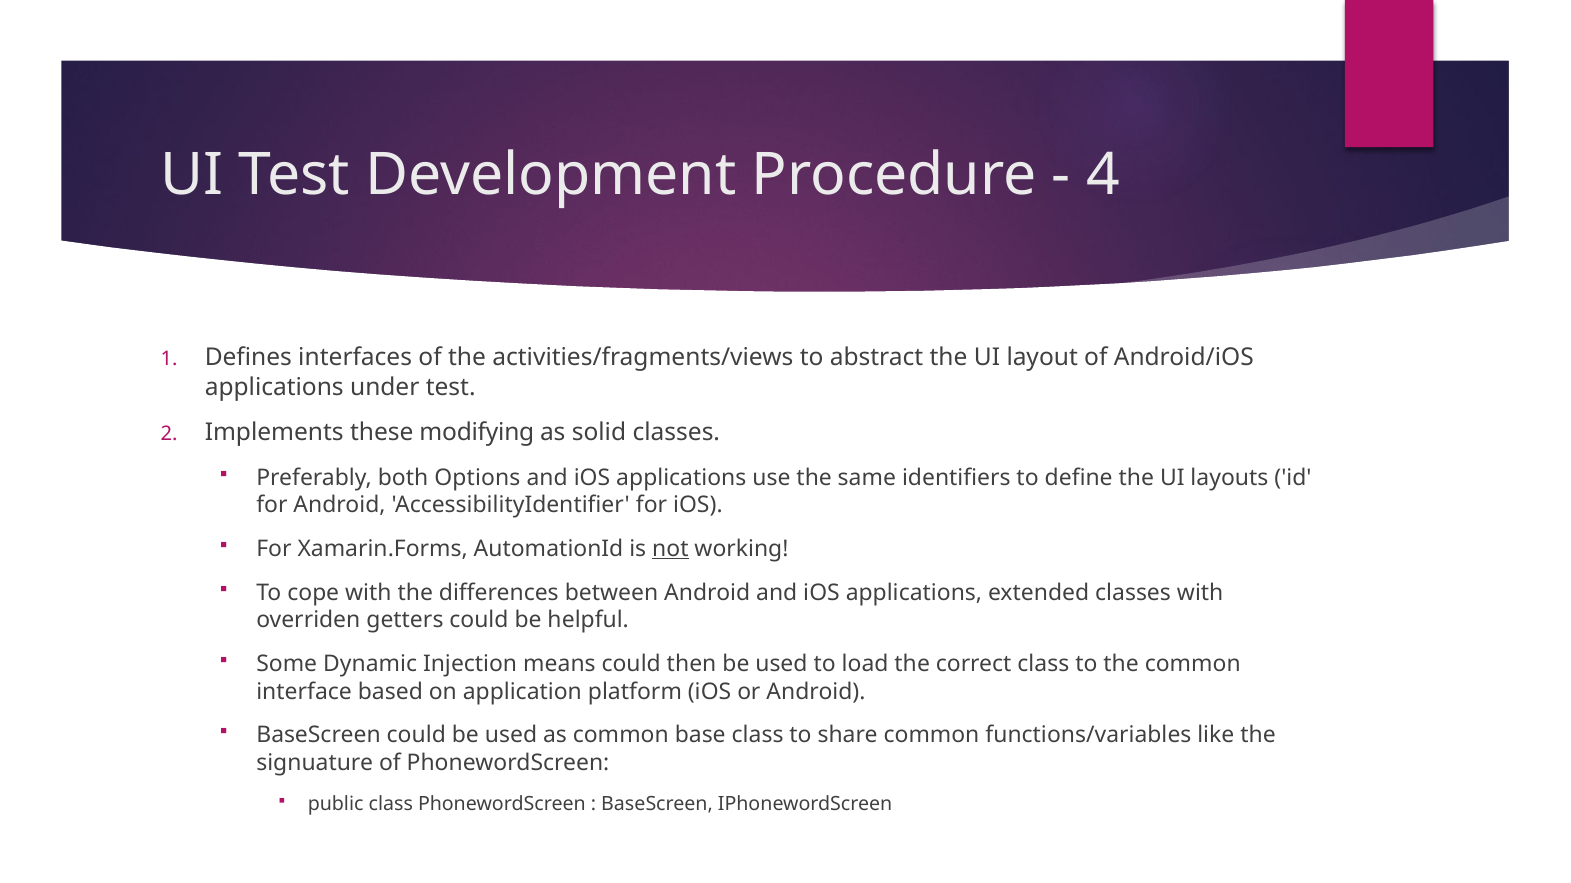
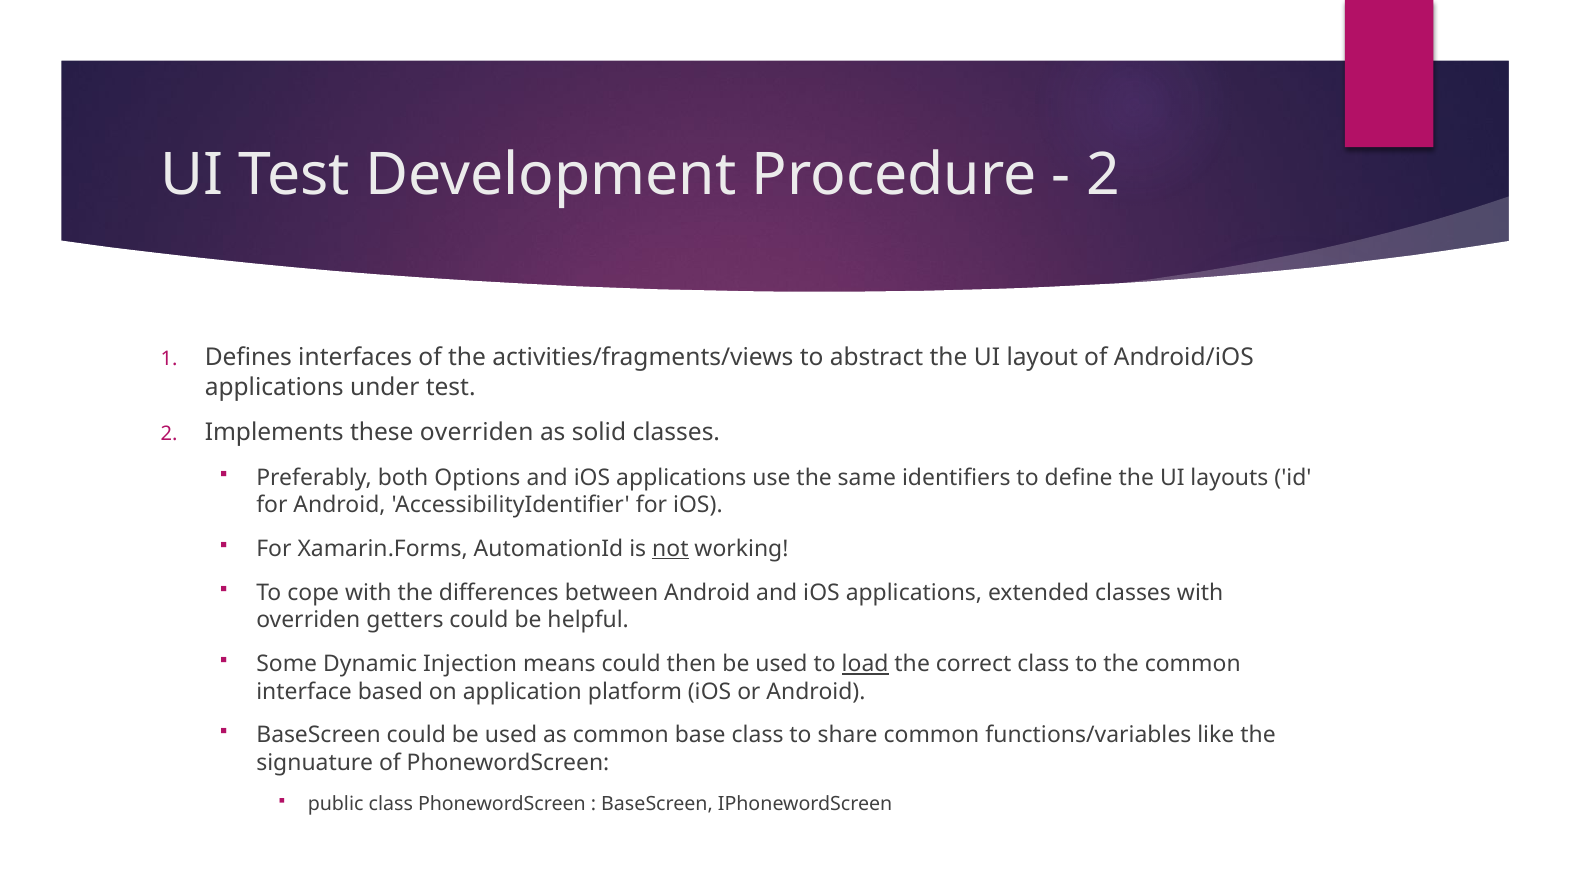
4 at (1103, 175): 4 -> 2
these modifying: modifying -> overriden
load underline: none -> present
